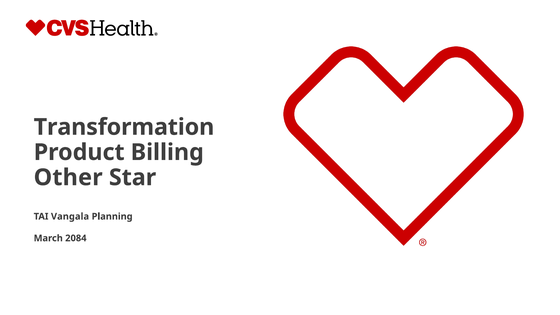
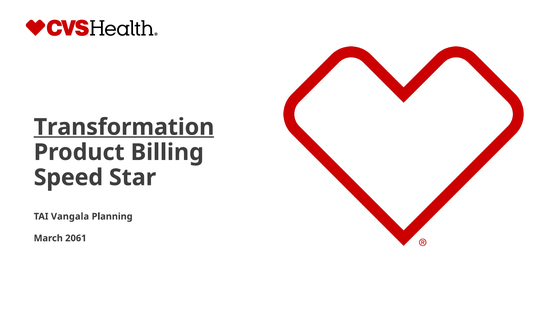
Transformation underline: none -> present
Other: Other -> Speed
2084: 2084 -> 2061
